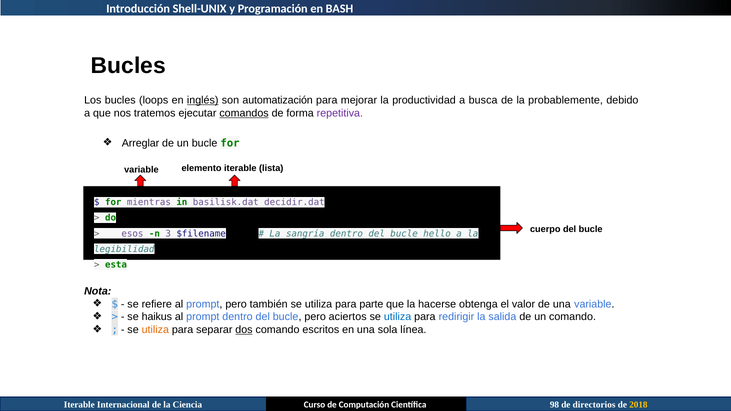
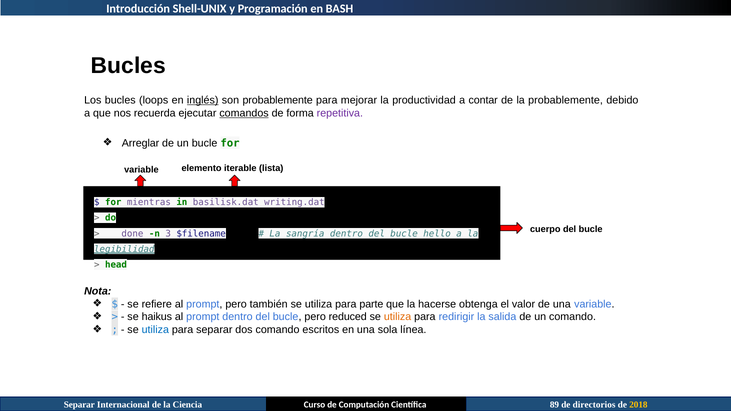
son automatización: automatización -> probablemente
busca: busca -> contar
tratemos: tratemos -> recuerda
decidir.dat: decidir.dat -> writing.dat
esos: esos -> done
legibilidad underline: none -> present
esta: esta -> head
aciertos: aciertos -> reduced
utiliza at (398, 317) colour: blue -> orange
utiliza at (155, 330) colour: orange -> blue
dos underline: present -> none
Iterable at (79, 405): Iterable -> Separar
98: 98 -> 89
